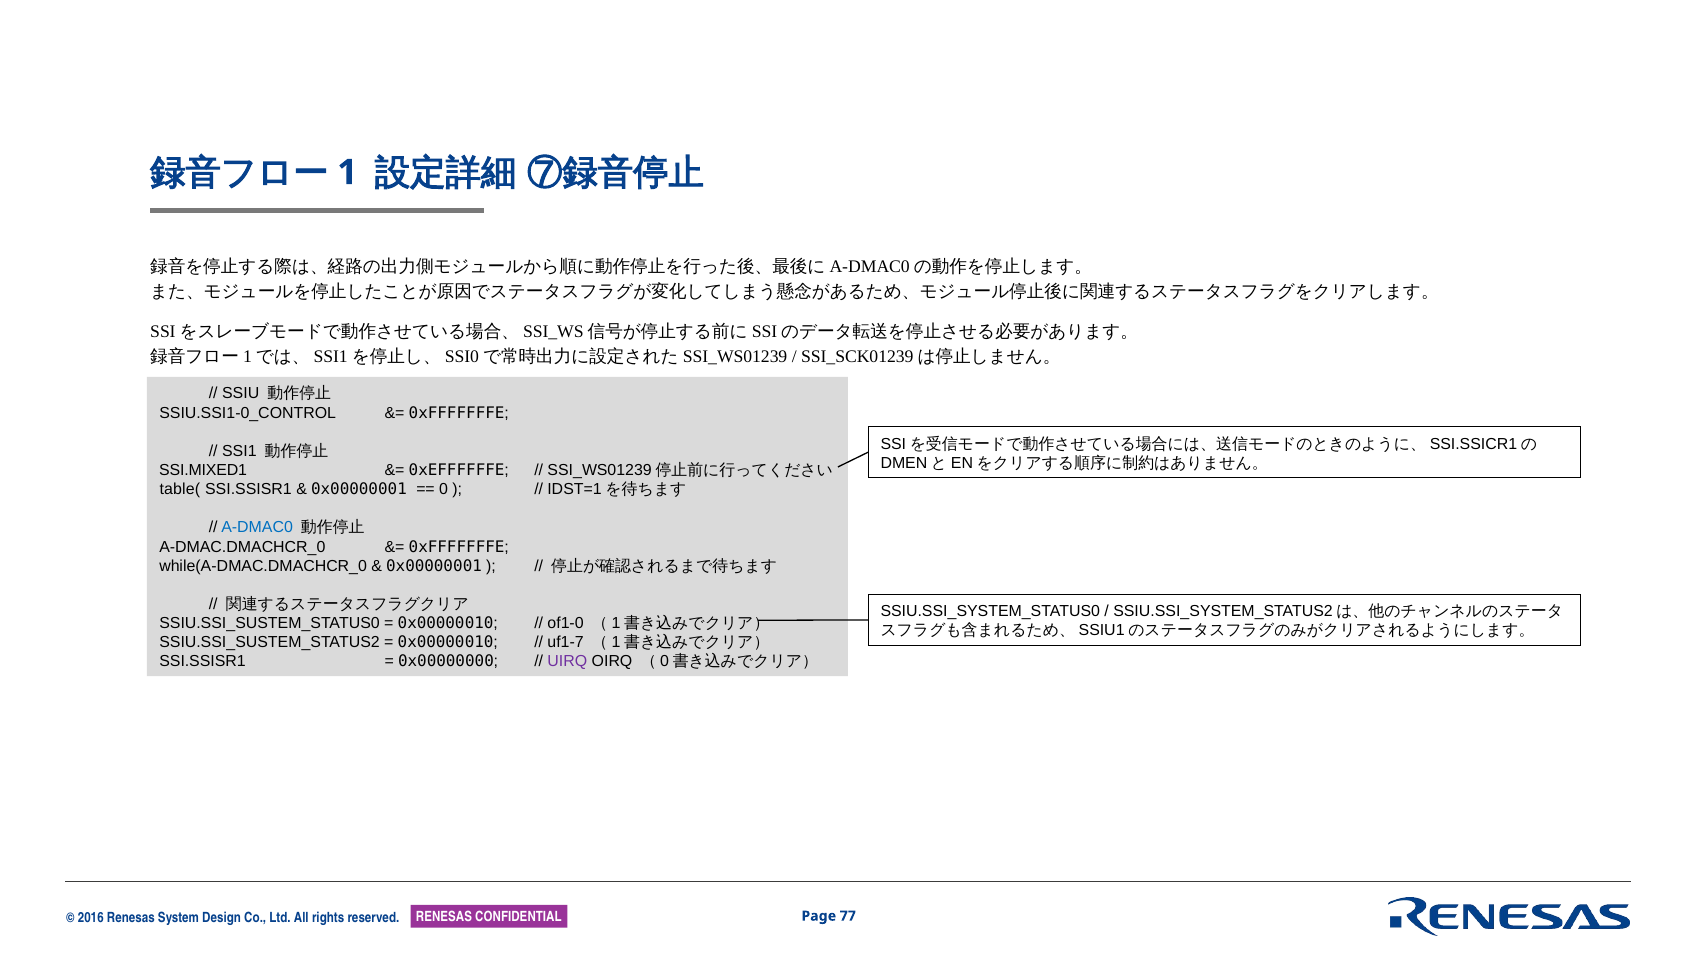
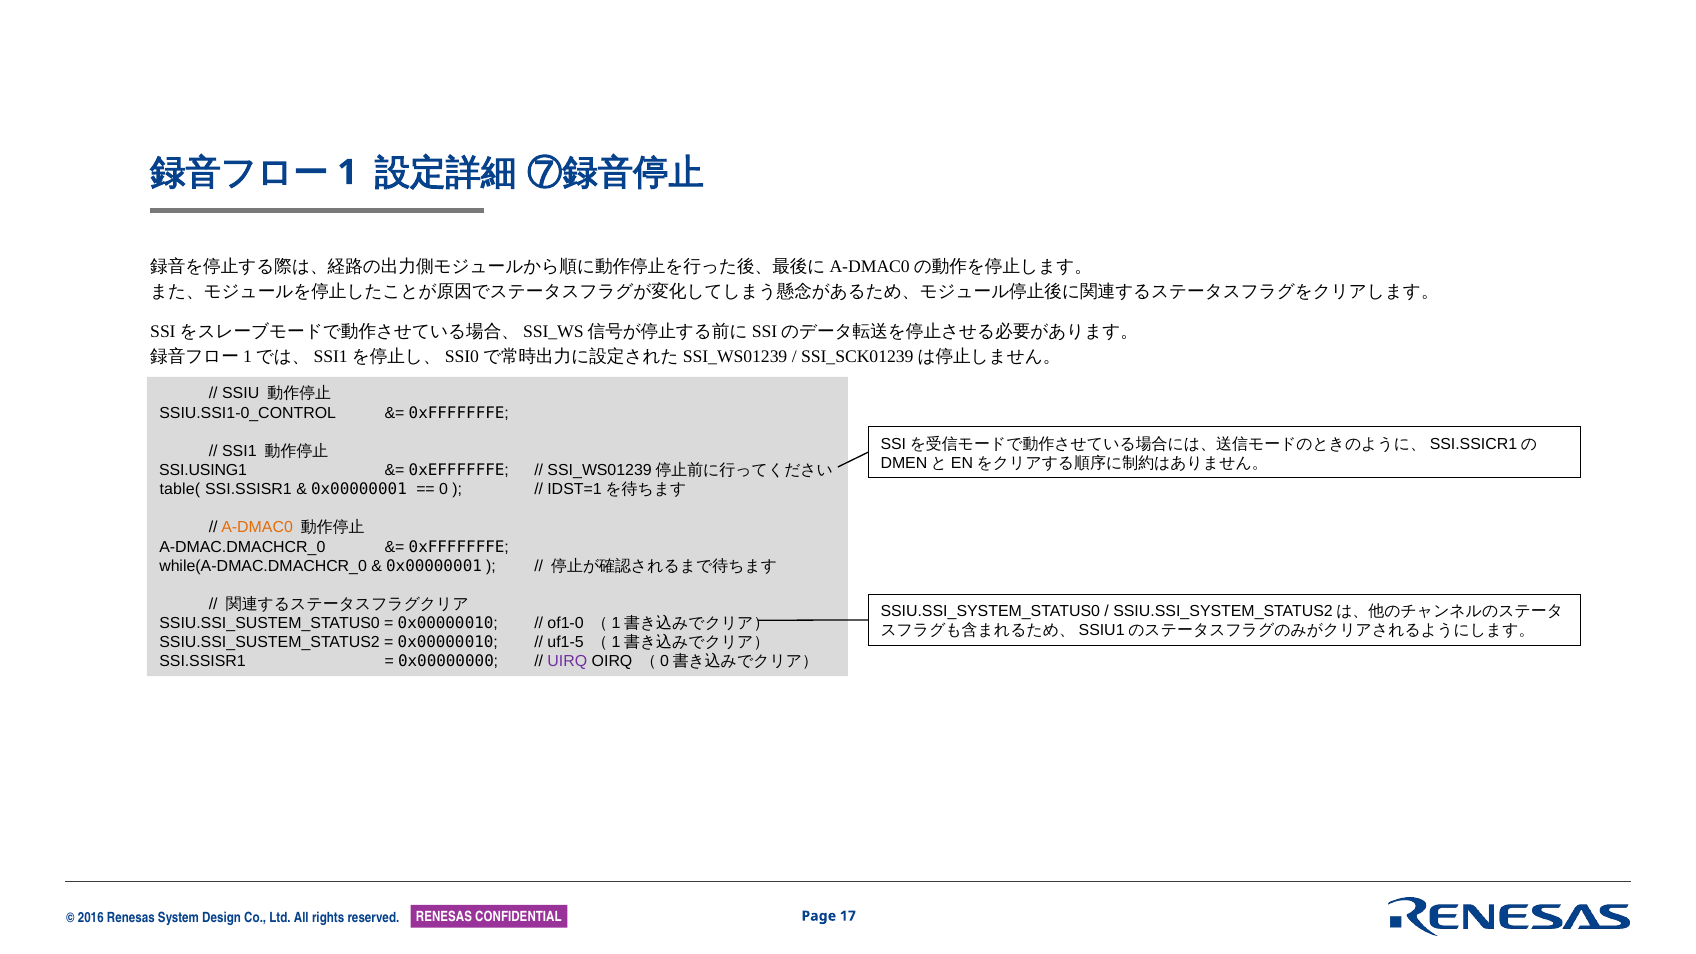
SSI.MIXED1: SSI.MIXED1 -> SSI.USING1
A-DMAC0 colour: blue -> orange
uf1-7: uf1-7 -> uf1-5
77: 77 -> 17
